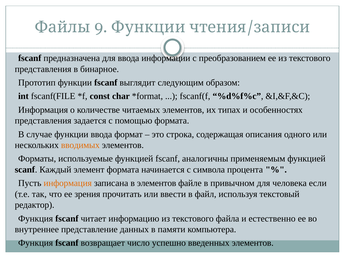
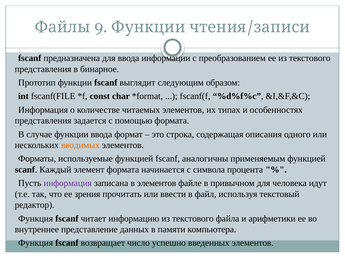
информация at (68, 184) colour: orange -> purple
если: если -> идут
естественно: естественно -> арифметики
